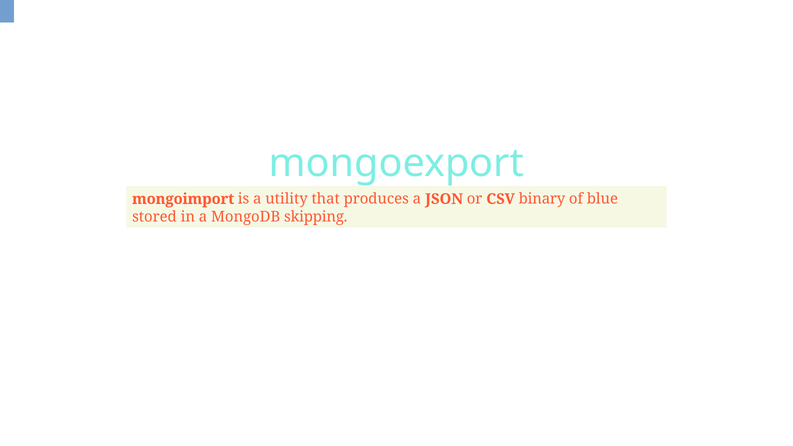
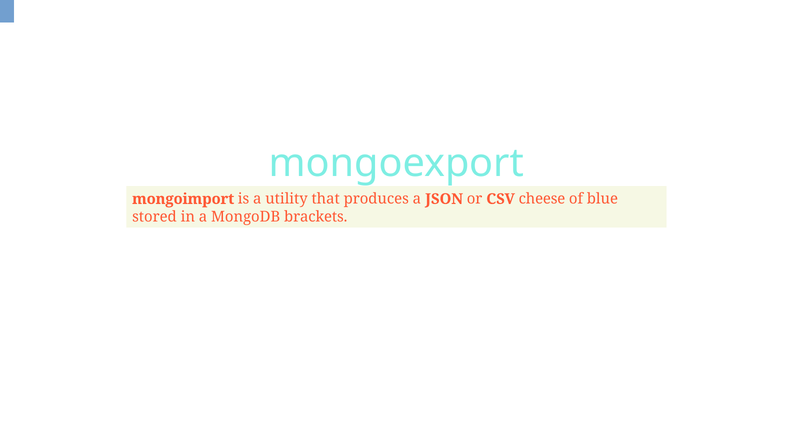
binary: binary -> cheese
skipping: skipping -> brackets
